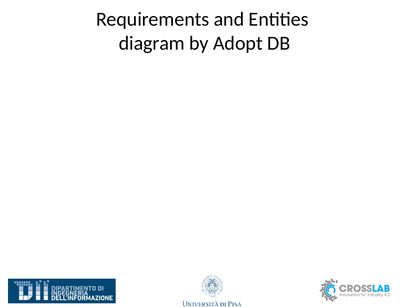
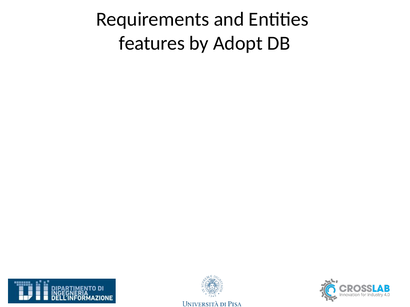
diagram: diagram -> features
